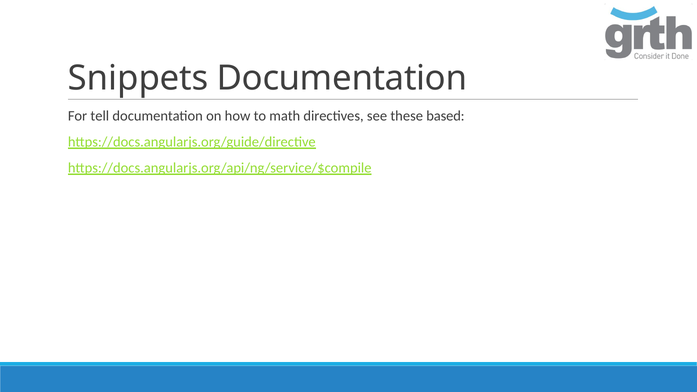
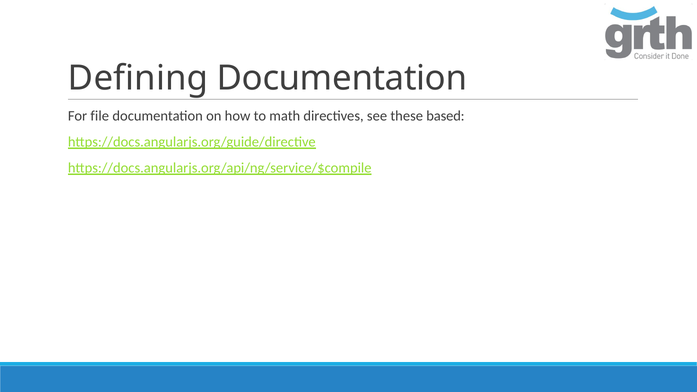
Snippets: Snippets -> Defining
tell: tell -> file
